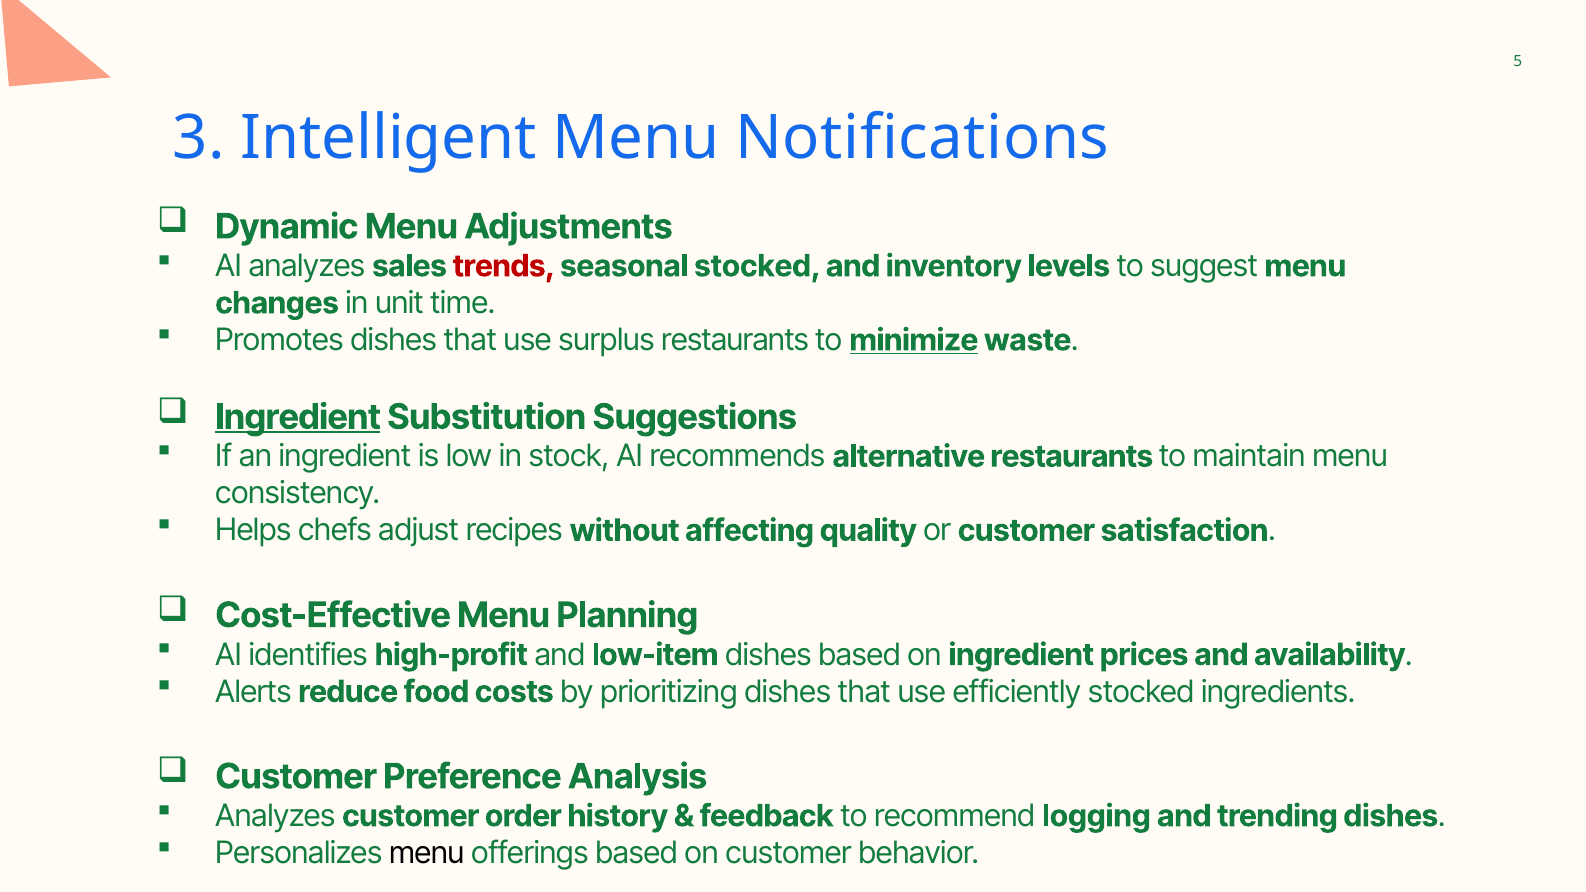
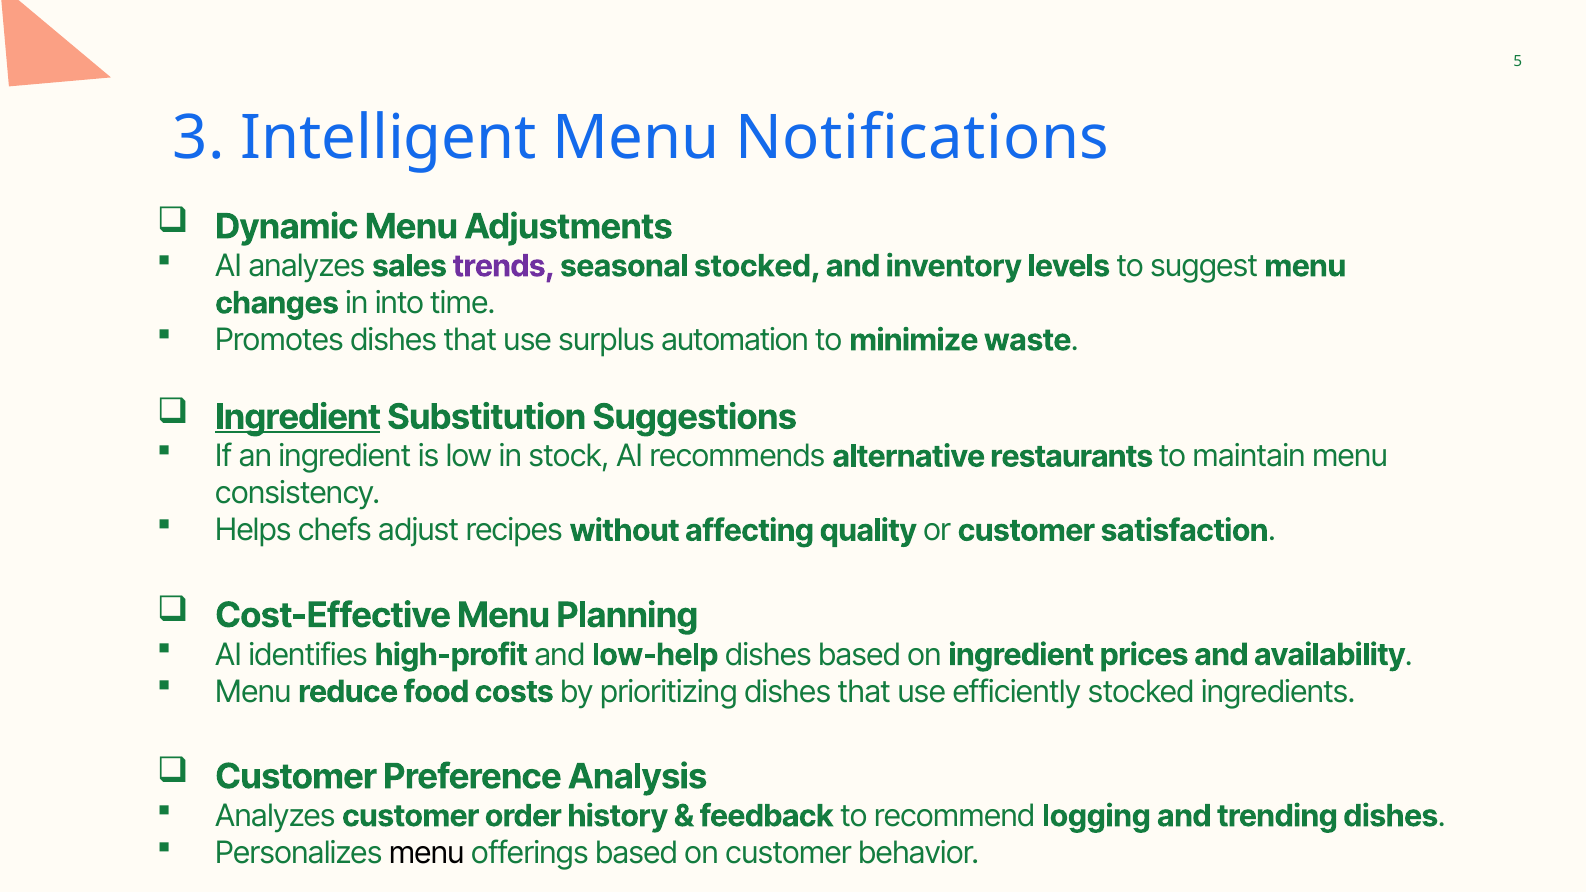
trends colour: red -> purple
unit: unit -> into
surplus restaurants: restaurants -> automation
minimize underline: present -> none
low-item: low-item -> low-help
Alerts at (253, 692): Alerts -> Menu
